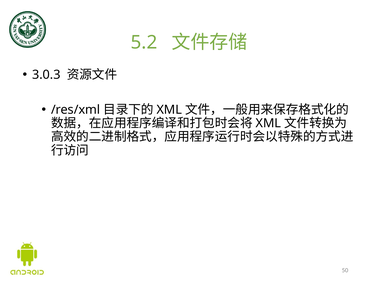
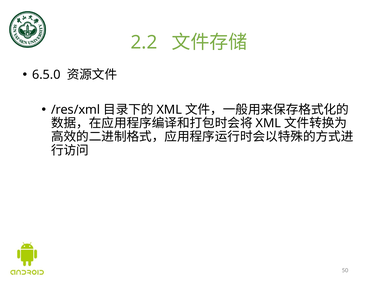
5.2: 5.2 -> 2.2
3.0.3: 3.0.3 -> 6.5.0
